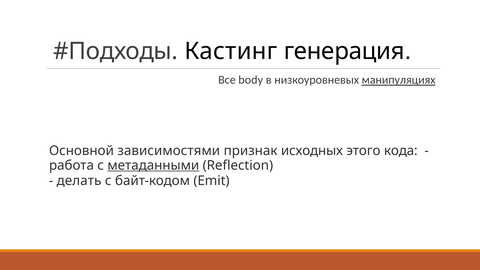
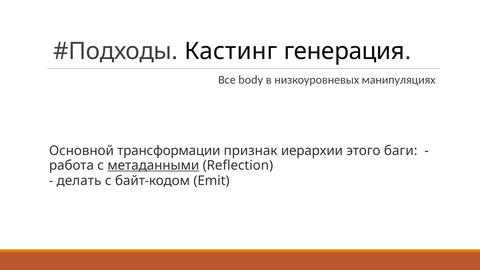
манипуляциях underline: present -> none
зависимостями: зависимостями -> трансформации
исходных: исходных -> иерархии
кода: кода -> баги
